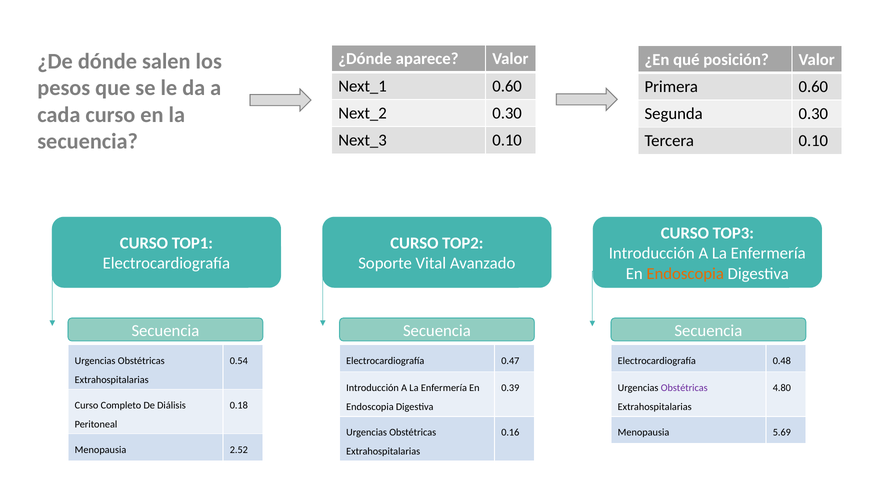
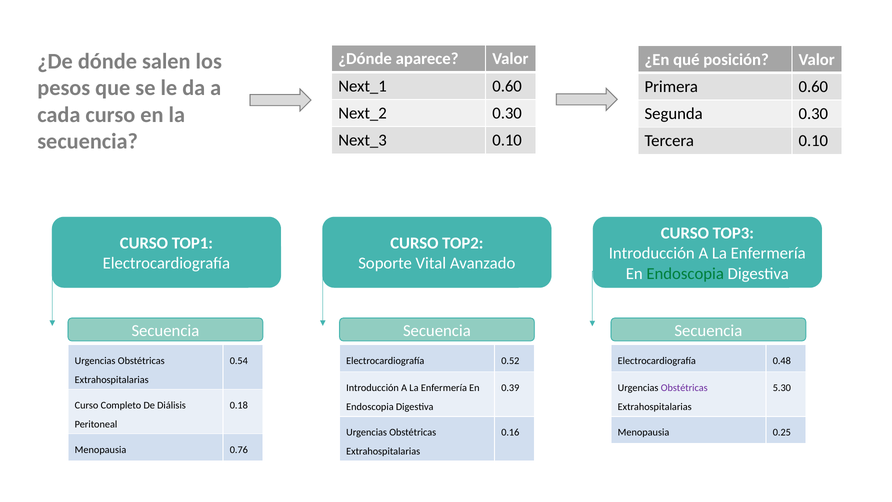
Endoscopia at (685, 273) colour: orange -> green
0.47: 0.47 -> 0.52
4.80: 4.80 -> 5.30
5.69: 5.69 -> 0.25
2.52: 2.52 -> 0.76
